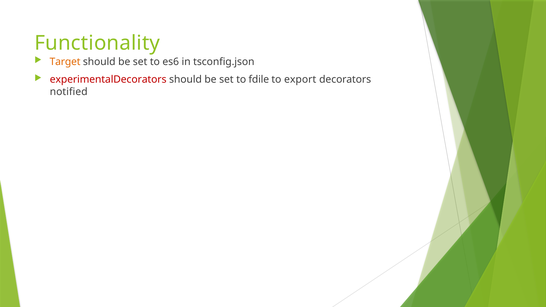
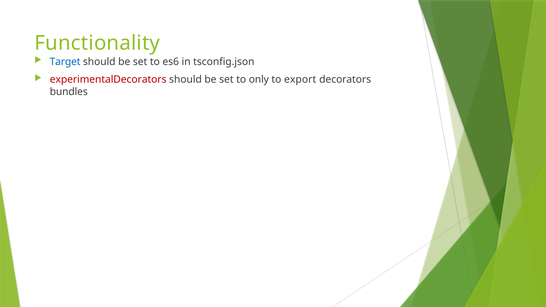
Target colour: orange -> blue
fdile: fdile -> only
notified: notified -> bundles
